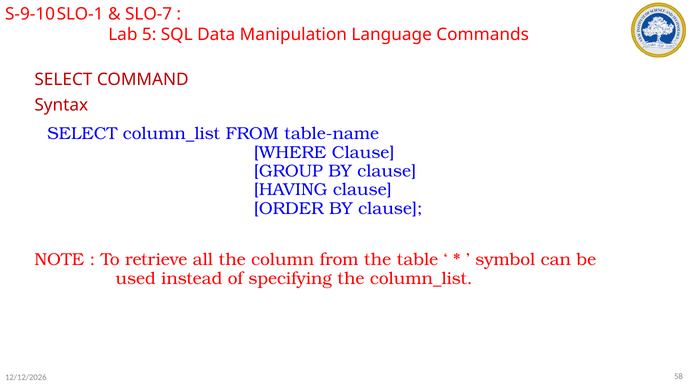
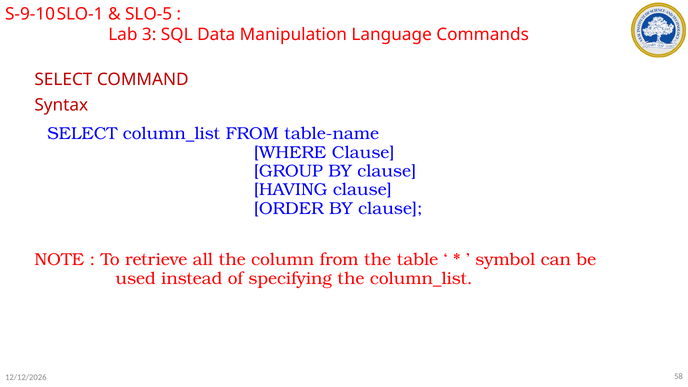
SLO-7: SLO-7 -> SLO-5
5: 5 -> 3
